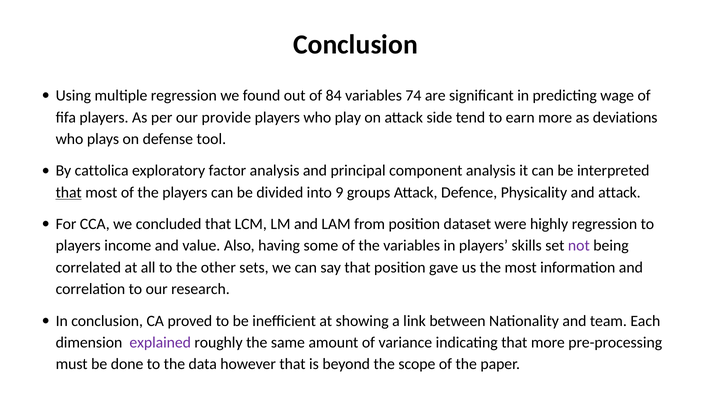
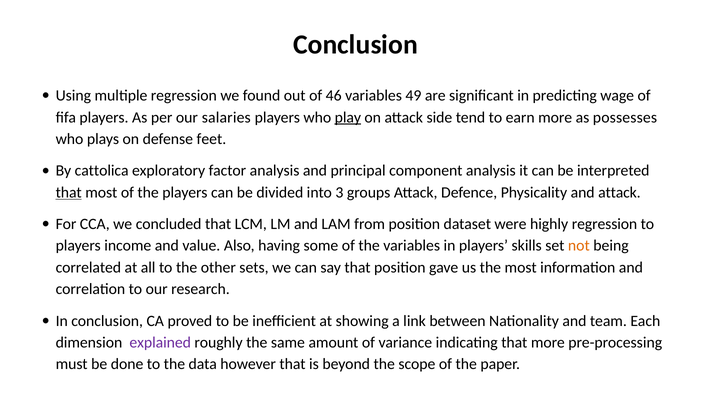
84: 84 -> 46
74: 74 -> 49
provide: provide -> salaries
play underline: none -> present
deviations: deviations -> possesses
tool: tool -> feet
9: 9 -> 3
not colour: purple -> orange
